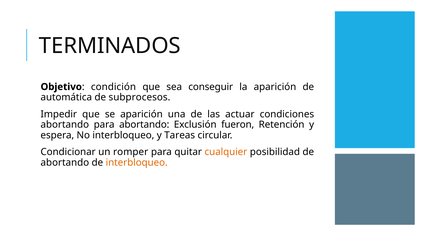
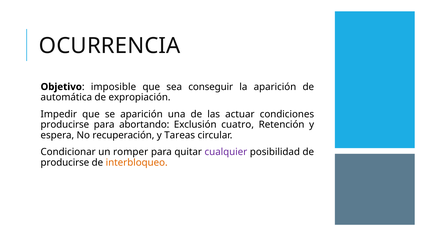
TERMINADOS: TERMINADOS -> OCURRENCIA
condición: condición -> imposible
subprocesos: subprocesos -> expropiación
abortando at (65, 124): abortando -> producirse
fueron: fueron -> cuatro
No interbloqueo: interbloqueo -> recuperación
cualquier colour: orange -> purple
abortando at (65, 162): abortando -> producirse
